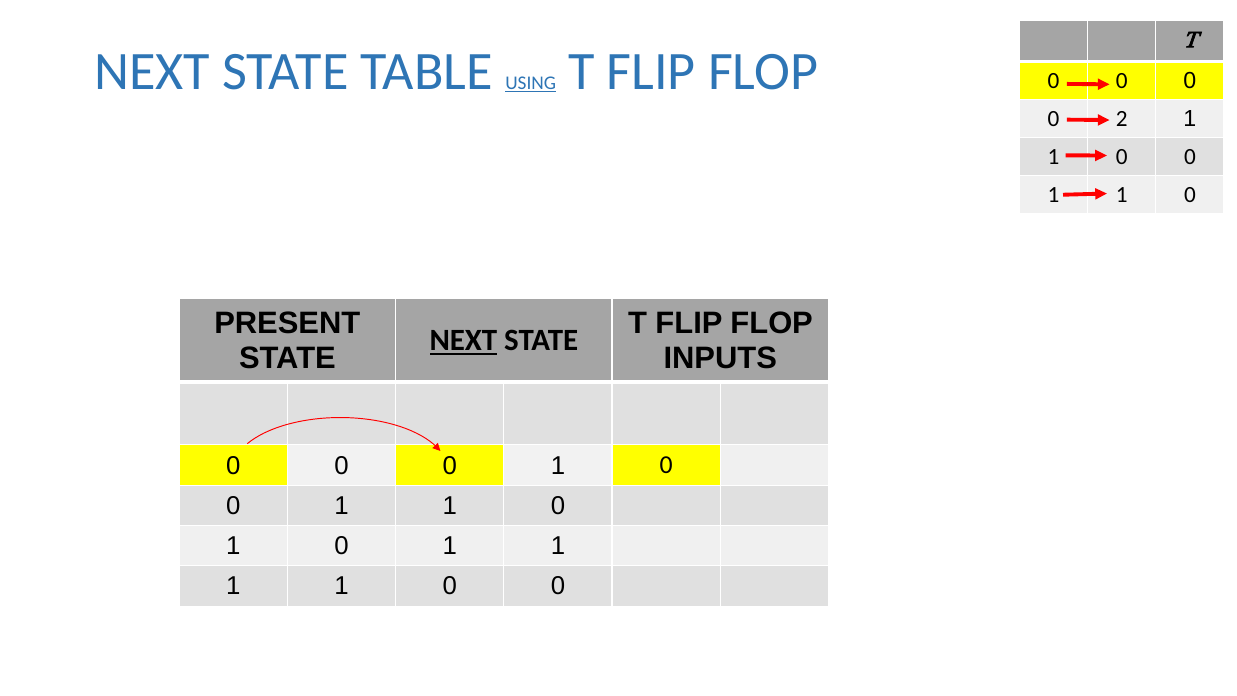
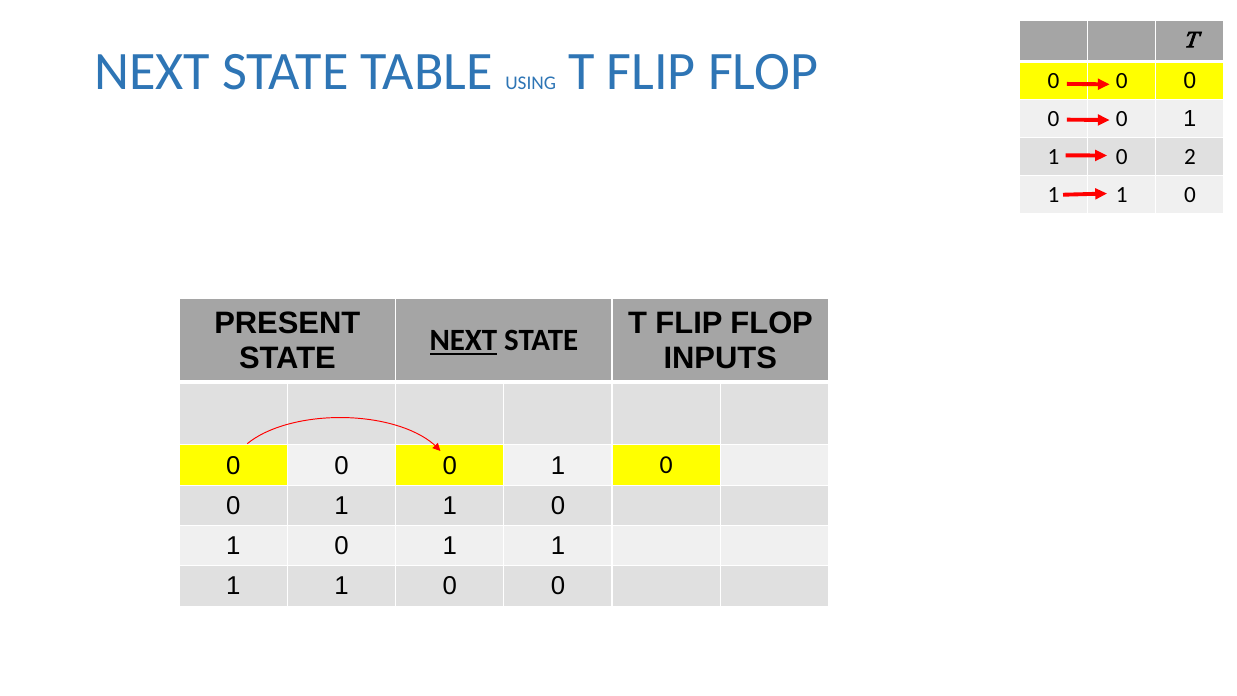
USING underline: present -> none
2 at (1122, 119): 2 -> 0
0 at (1190, 157): 0 -> 2
